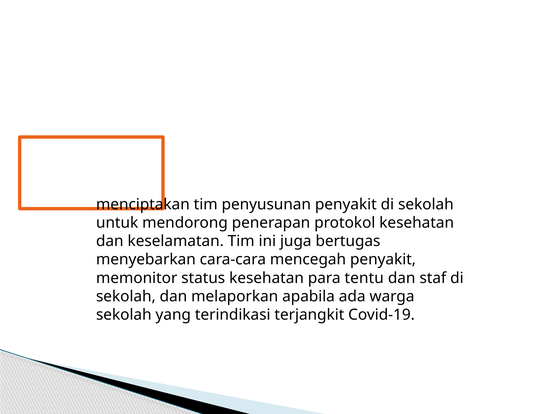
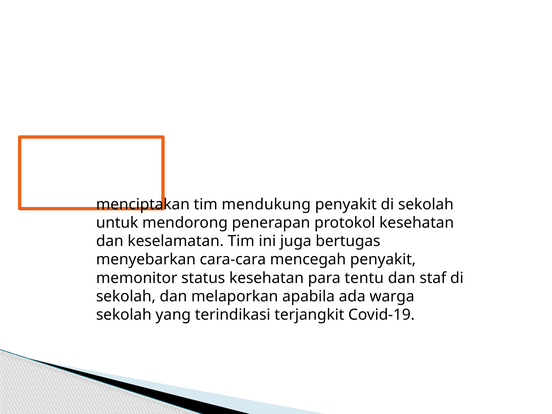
penyusunan: penyusunan -> mendukung
